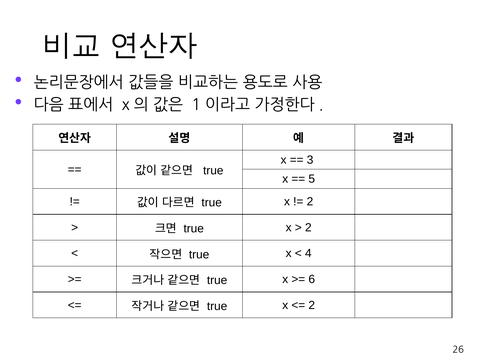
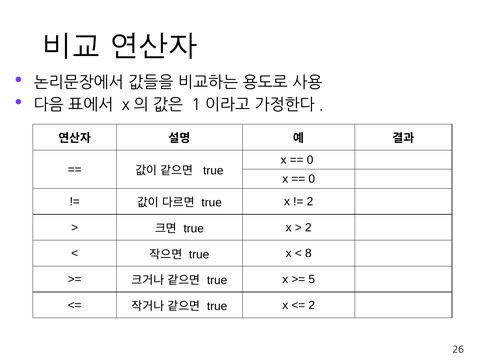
3 at (310, 160): 3 -> 0
5 at (312, 179): 5 -> 0
4: 4 -> 8
6: 6 -> 5
